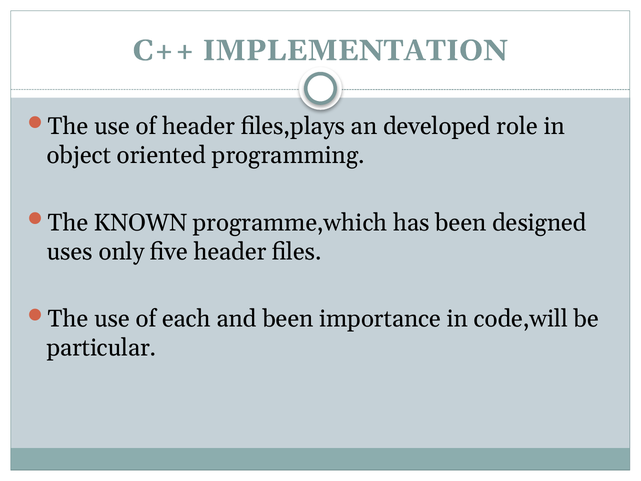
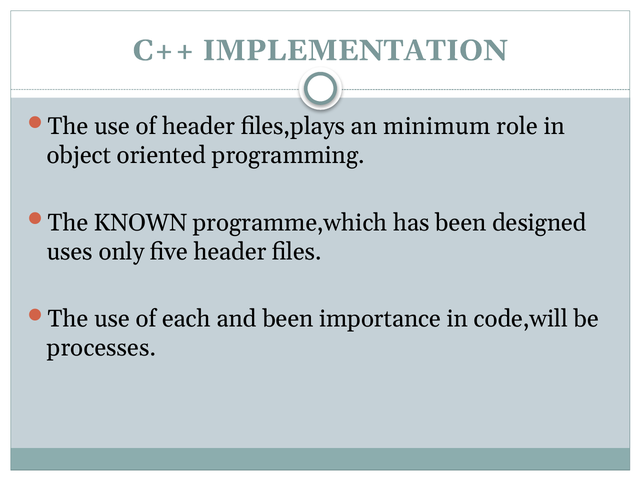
developed: developed -> minimum
particular: particular -> processes
